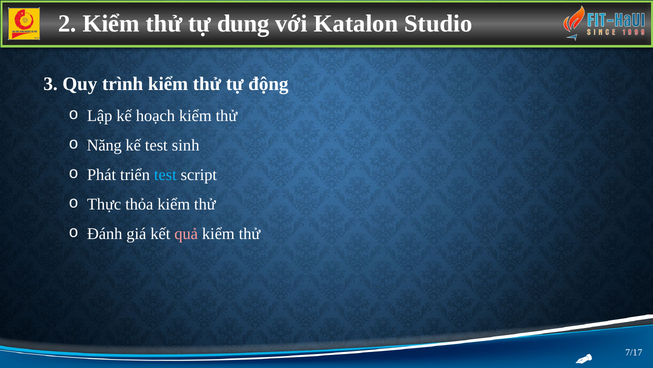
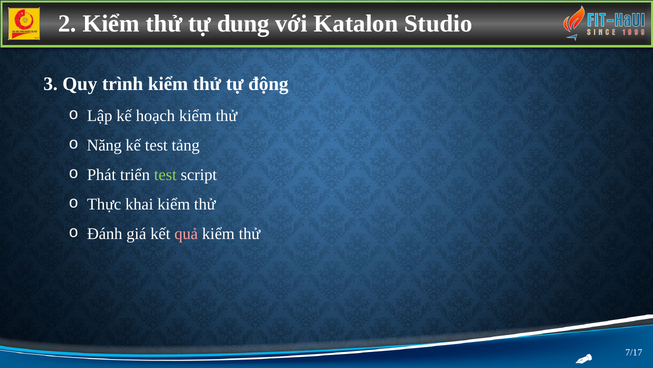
sinh: sinh -> tảng
test at (165, 175) colour: light blue -> light green
thỏa: thỏa -> khai
